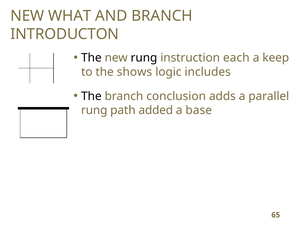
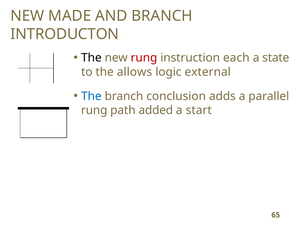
WHAT: WHAT -> MADE
rung at (144, 58) colour: black -> red
keep: keep -> state
shows: shows -> allows
includes: includes -> external
The at (91, 96) colour: black -> blue
base: base -> start
